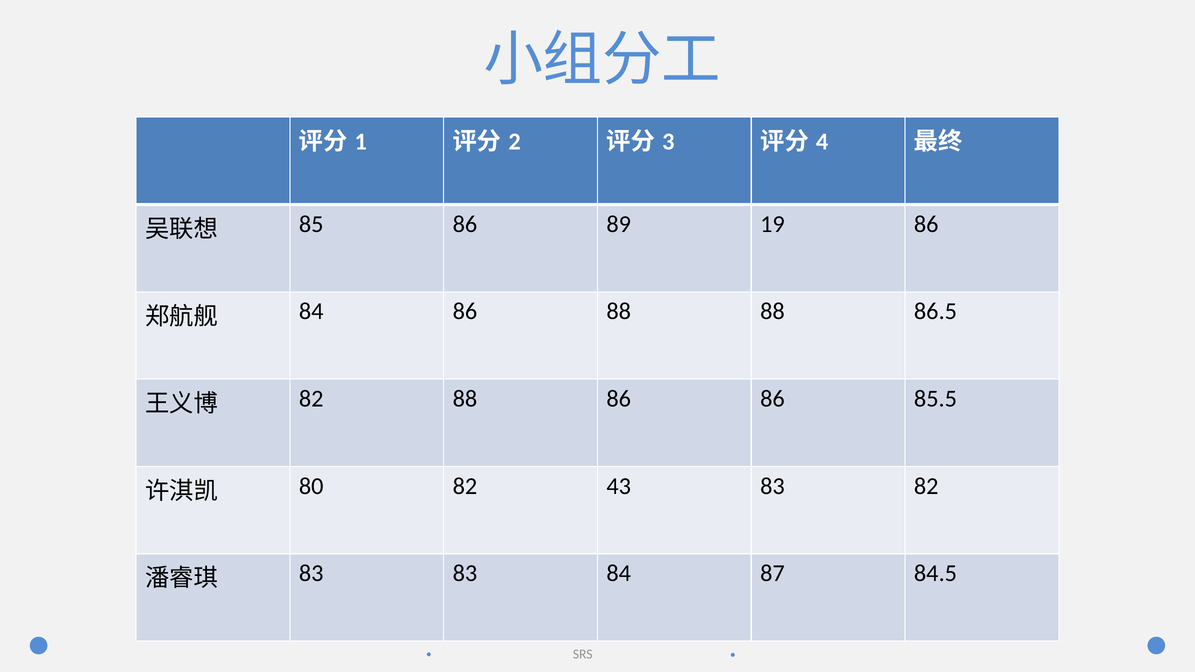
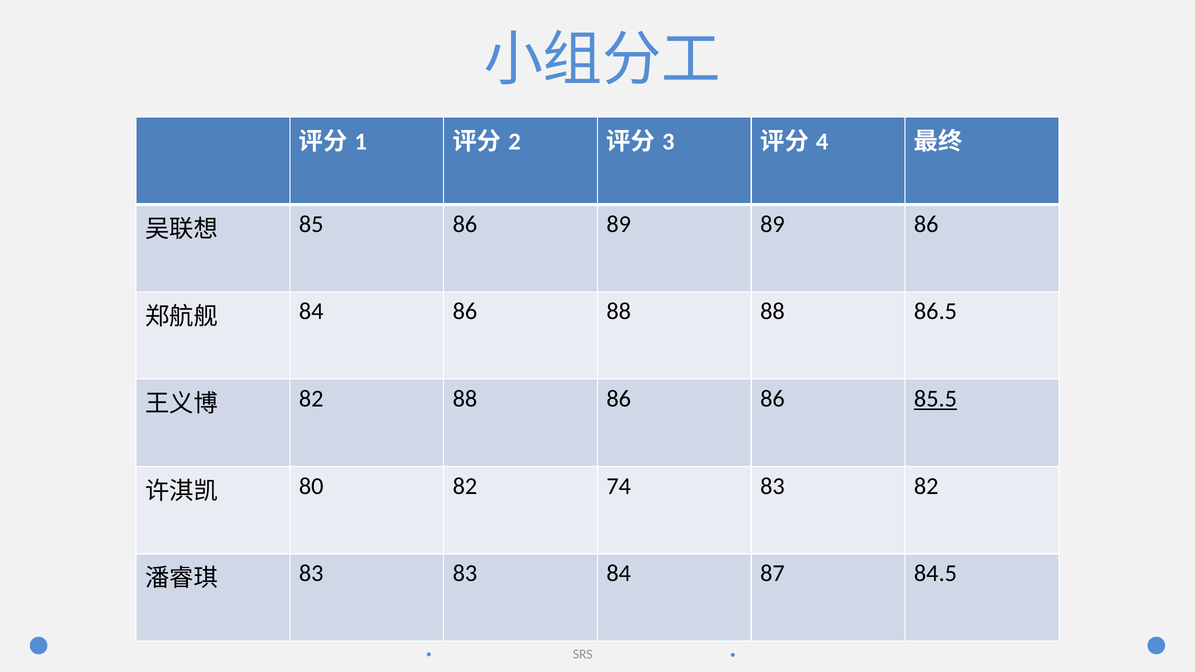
89 19: 19 -> 89
85.5 underline: none -> present
43: 43 -> 74
